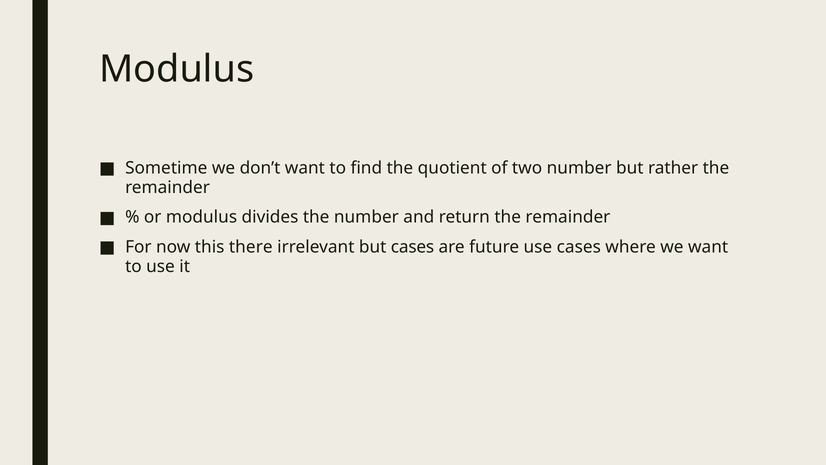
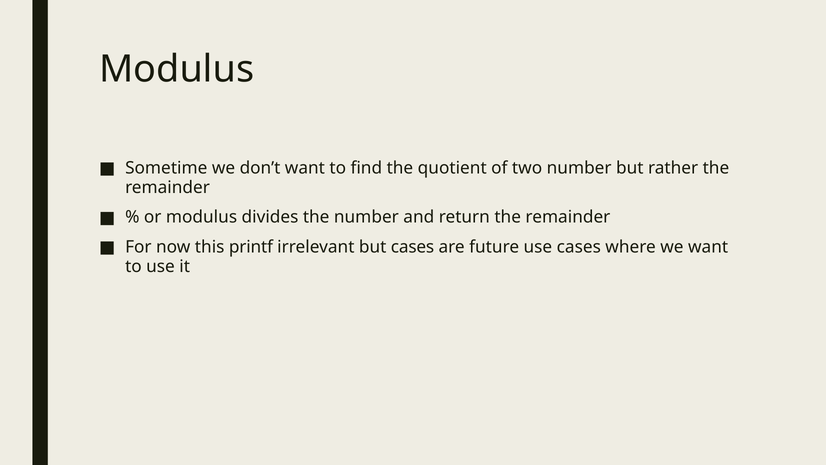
there: there -> printf
